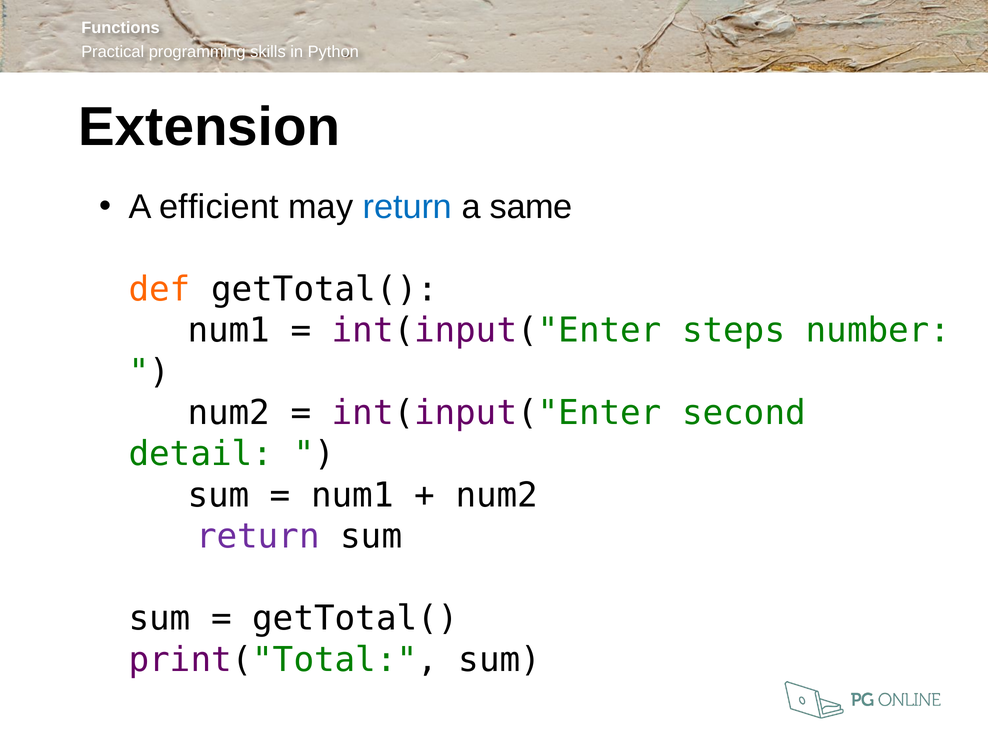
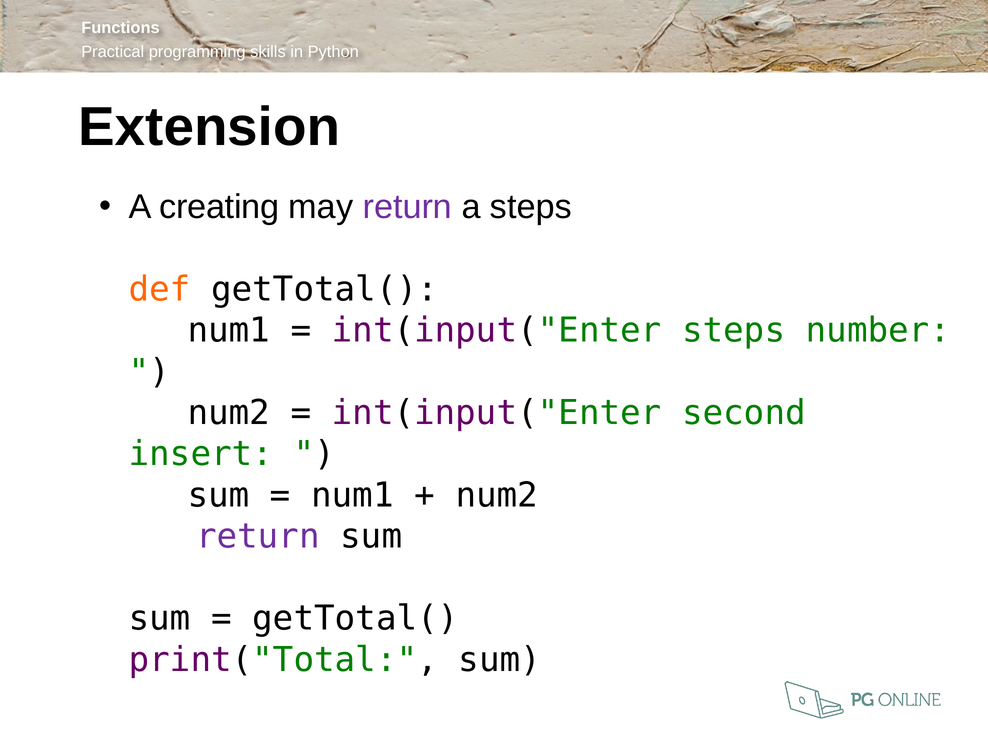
efficient: efficient -> creating
return at (407, 207) colour: blue -> purple
a same: same -> steps
detail: detail -> insert
